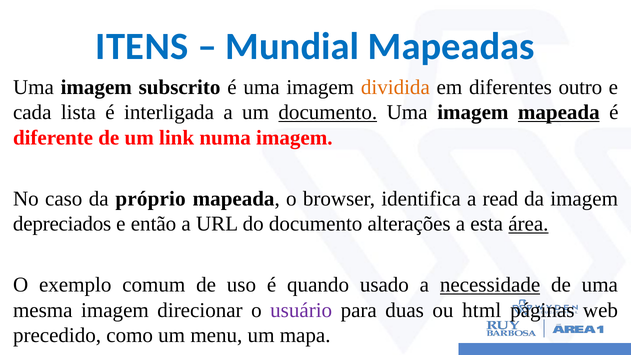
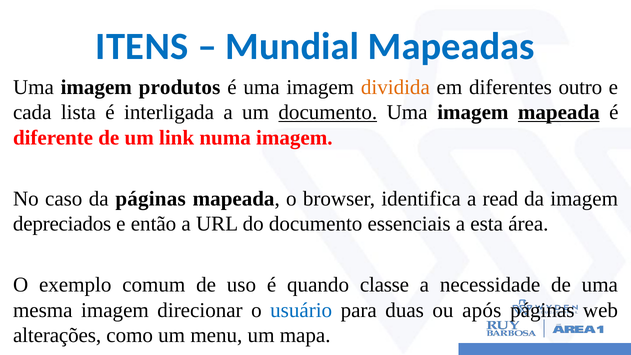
subscrito: subscrito -> produtos
da próprio: próprio -> páginas
alterações: alterações -> essenciais
área underline: present -> none
usado: usado -> classe
necessidade underline: present -> none
usuário colour: purple -> blue
html: html -> após
precedido: precedido -> alterações
